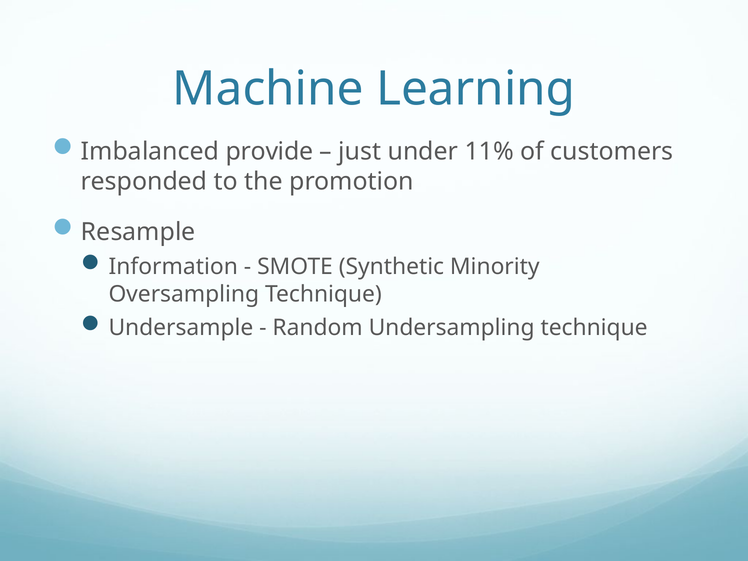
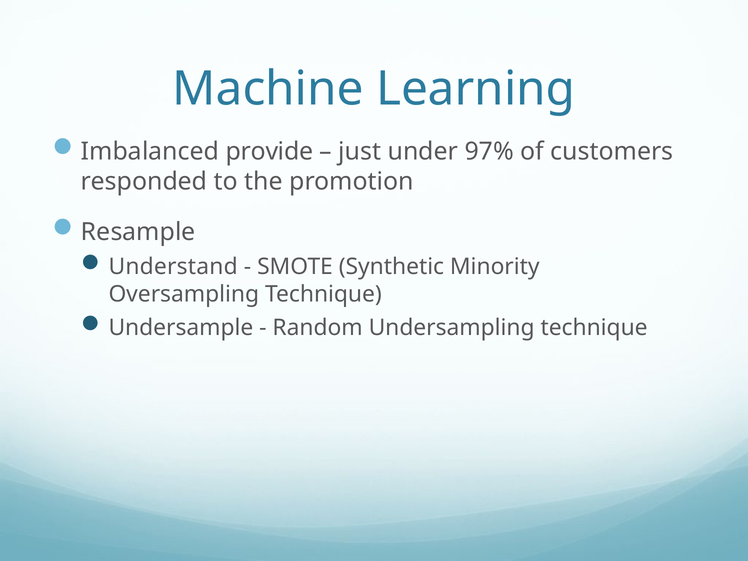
11%: 11% -> 97%
Information: Information -> Understand
